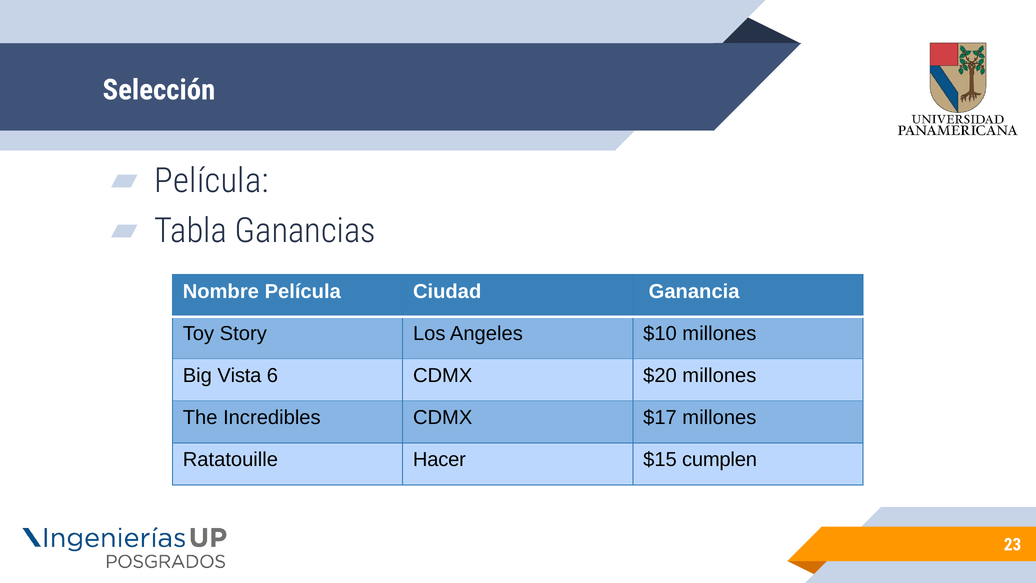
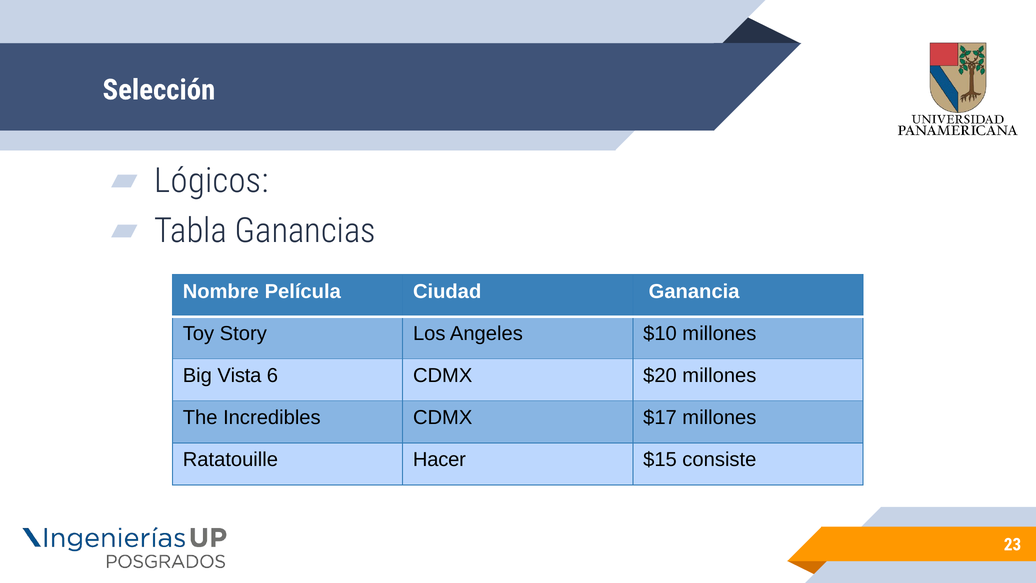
Película at (211, 181): Película -> Lógicos
cumplen: cumplen -> consiste
